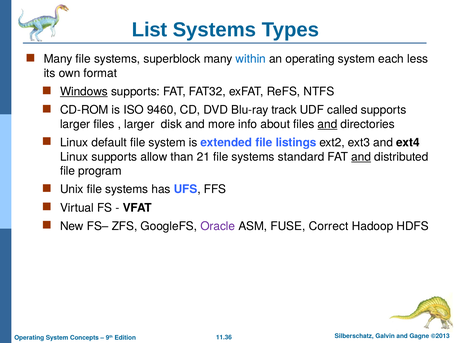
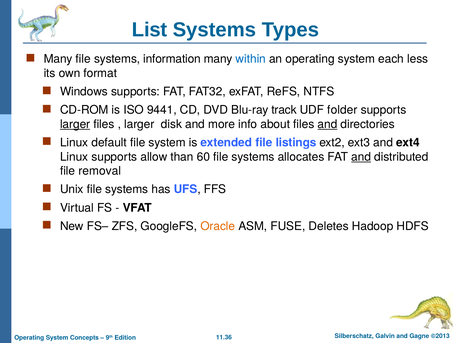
superblock: superblock -> information
Windows underline: present -> none
9460: 9460 -> 9441
called: called -> folder
larger at (75, 124) underline: none -> present
21: 21 -> 60
standard: standard -> allocates
program: program -> removal
Oracle colour: purple -> orange
Correct: Correct -> Deletes
